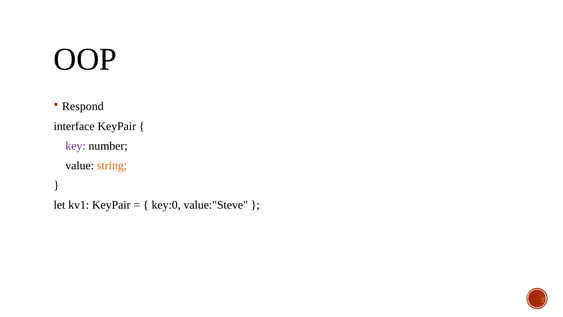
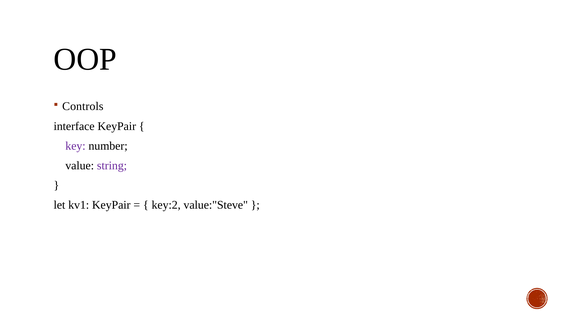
Respond: Respond -> Controls
string colour: orange -> purple
key:0: key:0 -> key:2
